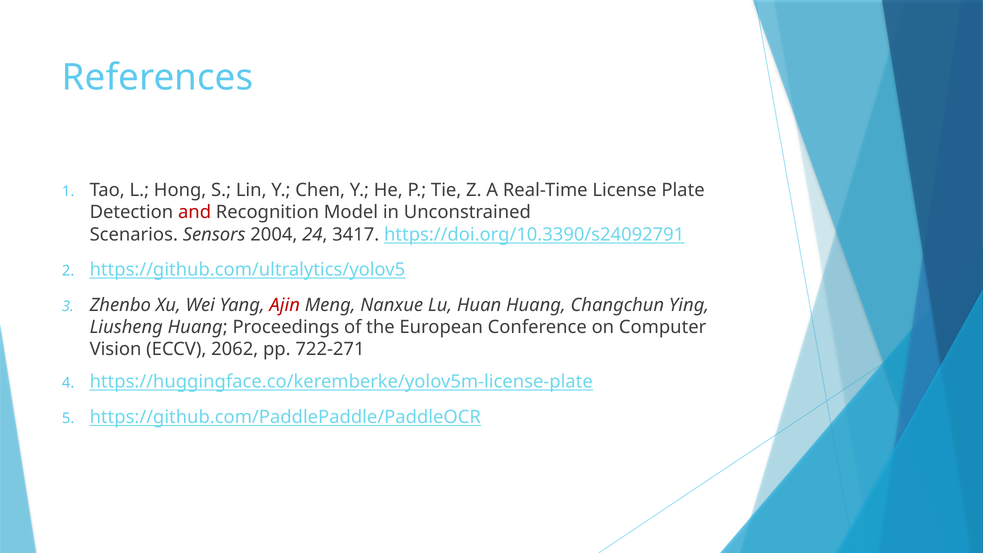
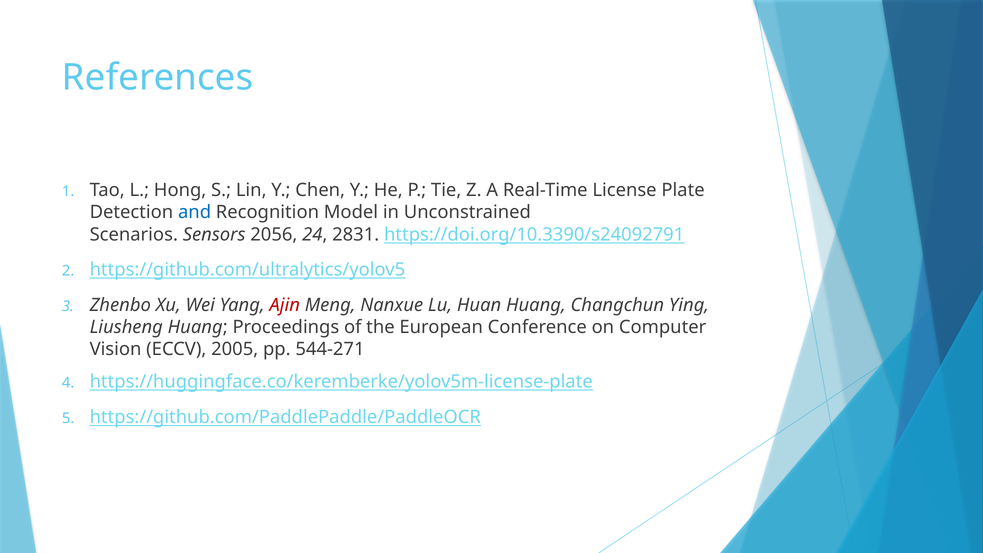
and colour: red -> blue
2004: 2004 -> 2056
3417: 3417 -> 2831
2062: 2062 -> 2005
722-271: 722-271 -> 544-271
